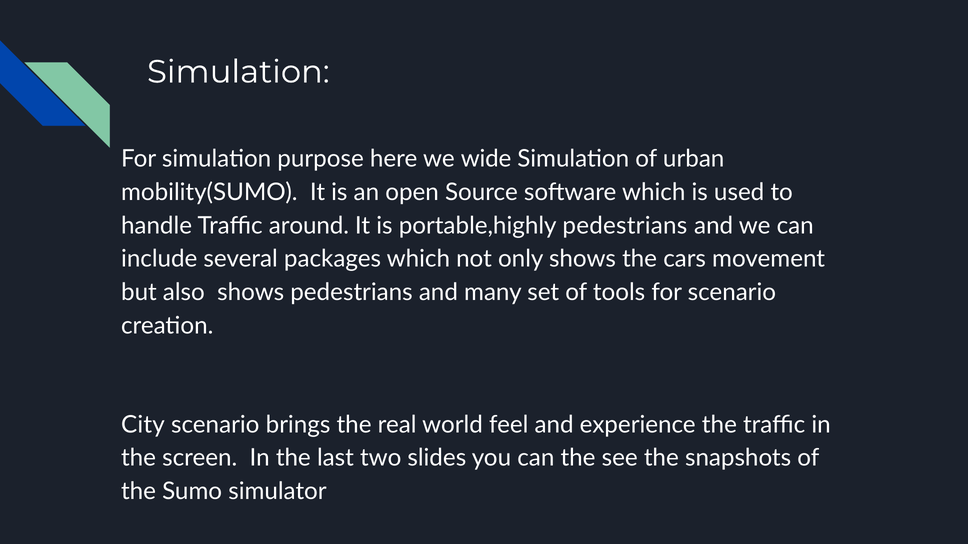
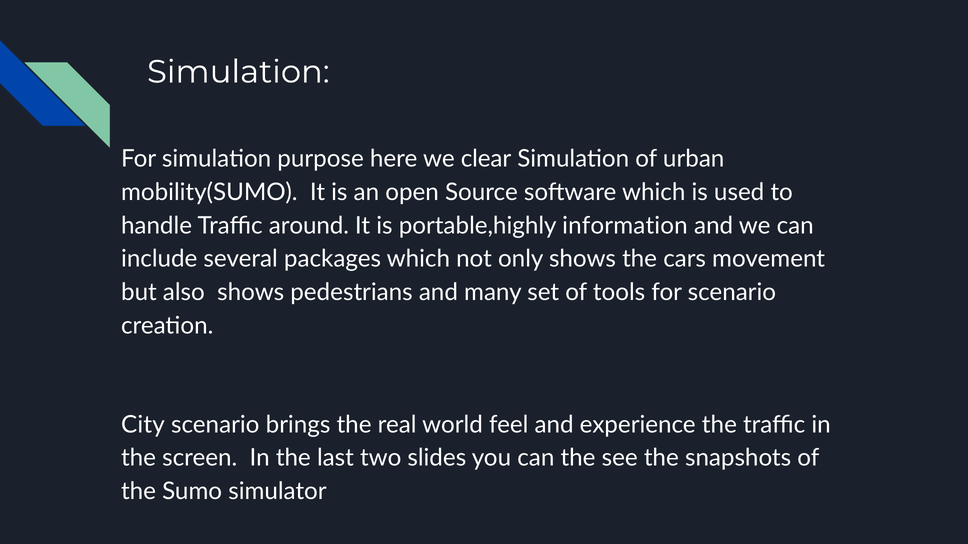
wide: wide -> clear
portable,highly pedestrians: pedestrians -> information
